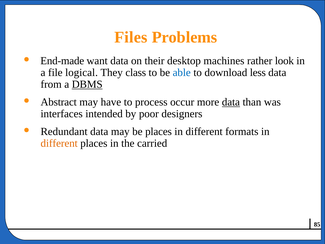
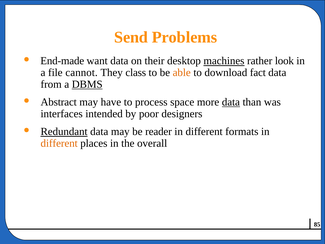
Files: Files -> Send
machines underline: none -> present
logical: logical -> cannot
able colour: blue -> orange
less: less -> fact
occur: occur -> space
Redundant underline: none -> present
be places: places -> reader
carried: carried -> overall
